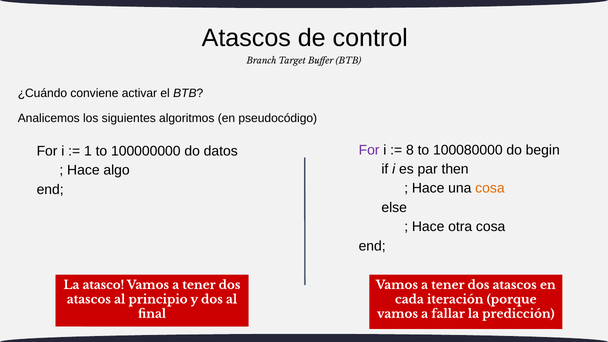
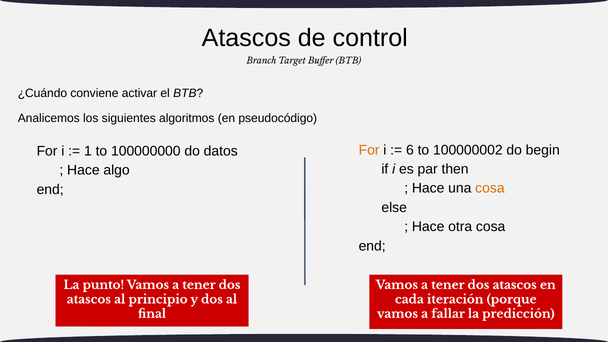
For at (369, 150) colour: purple -> orange
8: 8 -> 6
100080000: 100080000 -> 100000002
atasco: atasco -> punto
